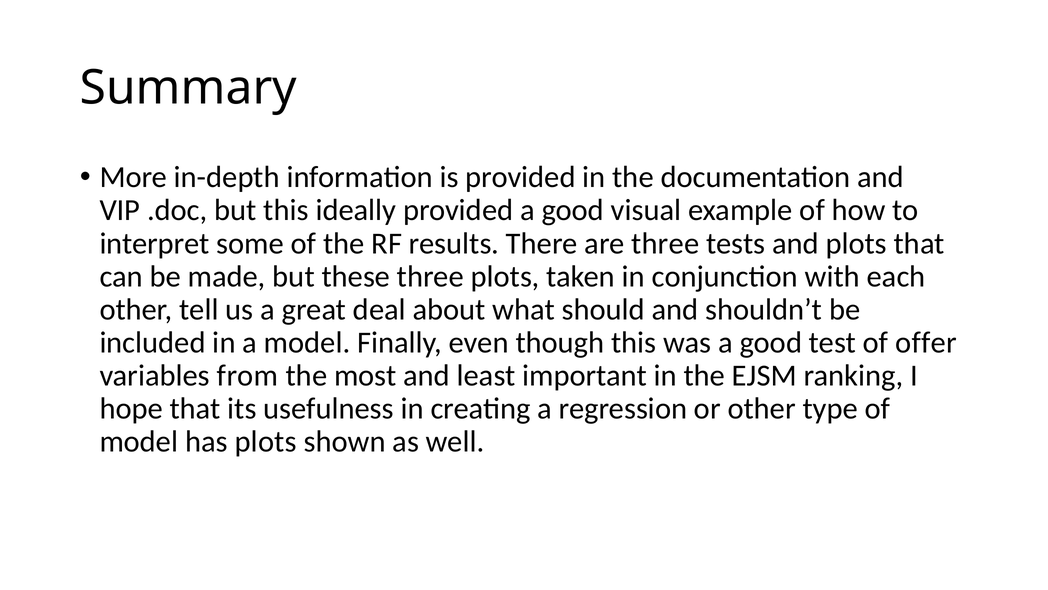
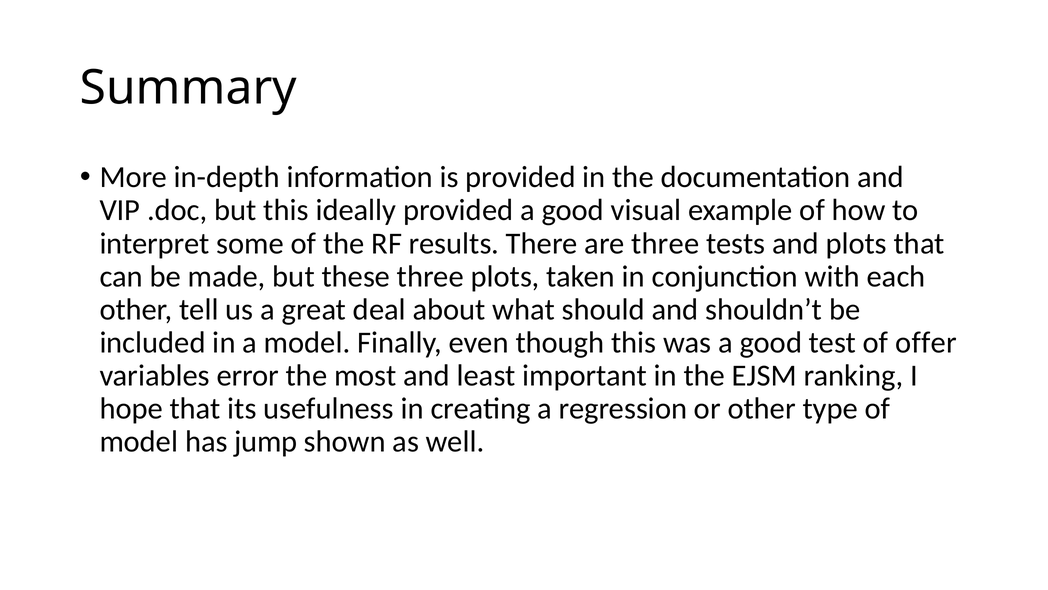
from: from -> error
has plots: plots -> jump
